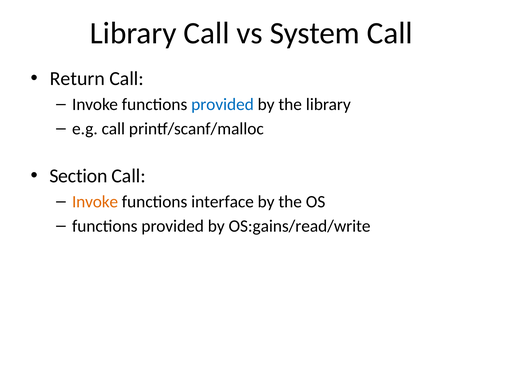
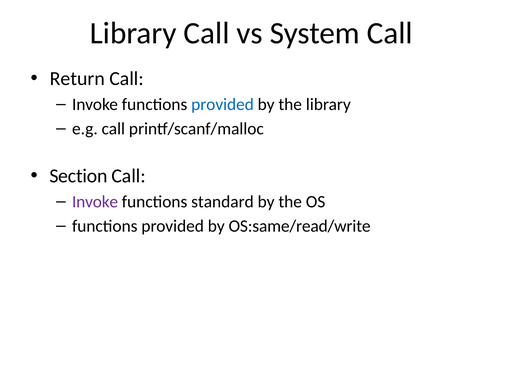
Invoke at (95, 201) colour: orange -> purple
interface: interface -> standard
OS:gains/read/write: OS:gains/read/write -> OS:same/read/write
